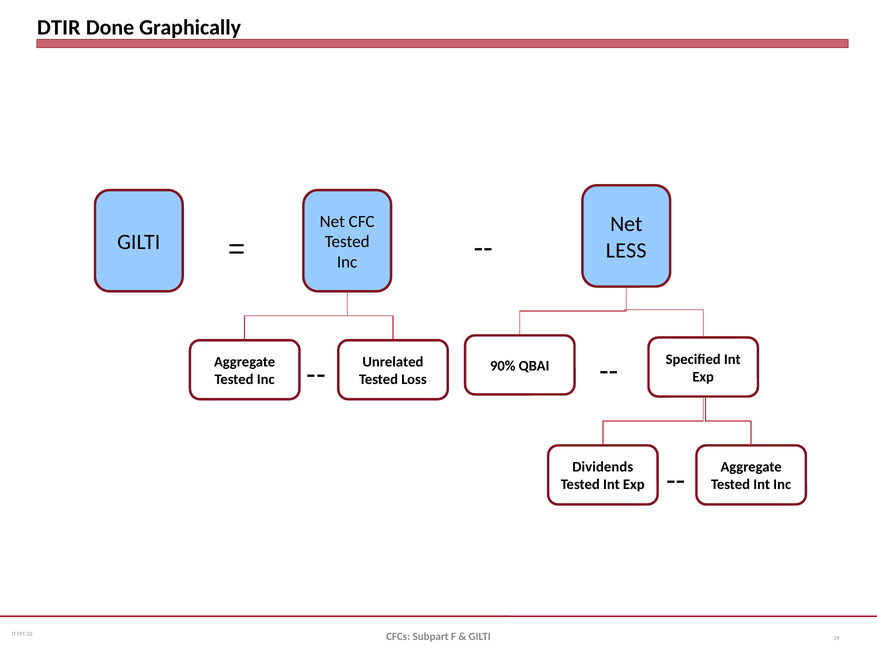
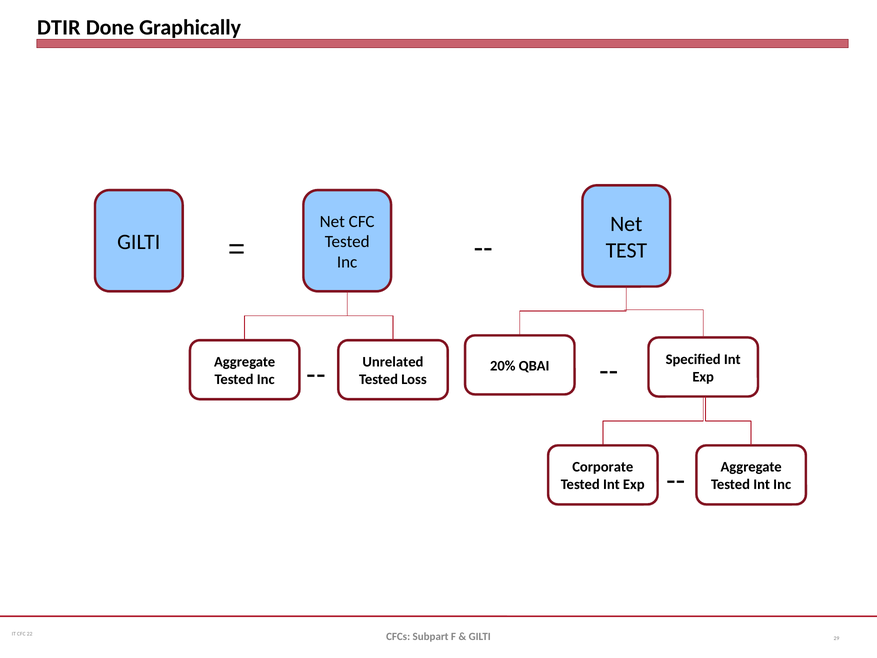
LESS: LESS -> TEST
90%: 90% -> 20%
Dividends: Dividends -> Corporate
